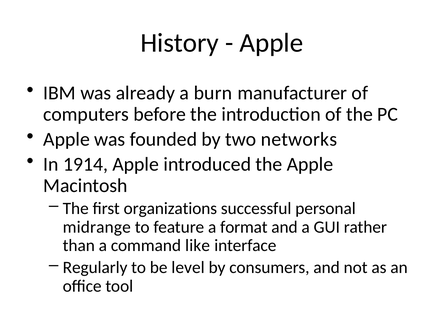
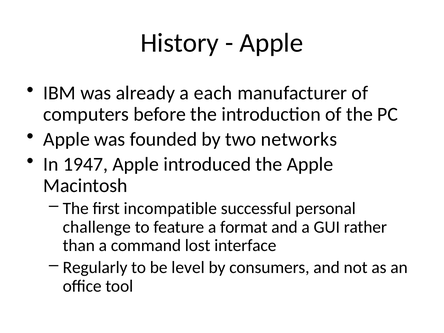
burn: burn -> each
1914: 1914 -> 1947
organizations: organizations -> incompatible
midrange: midrange -> challenge
like: like -> lost
